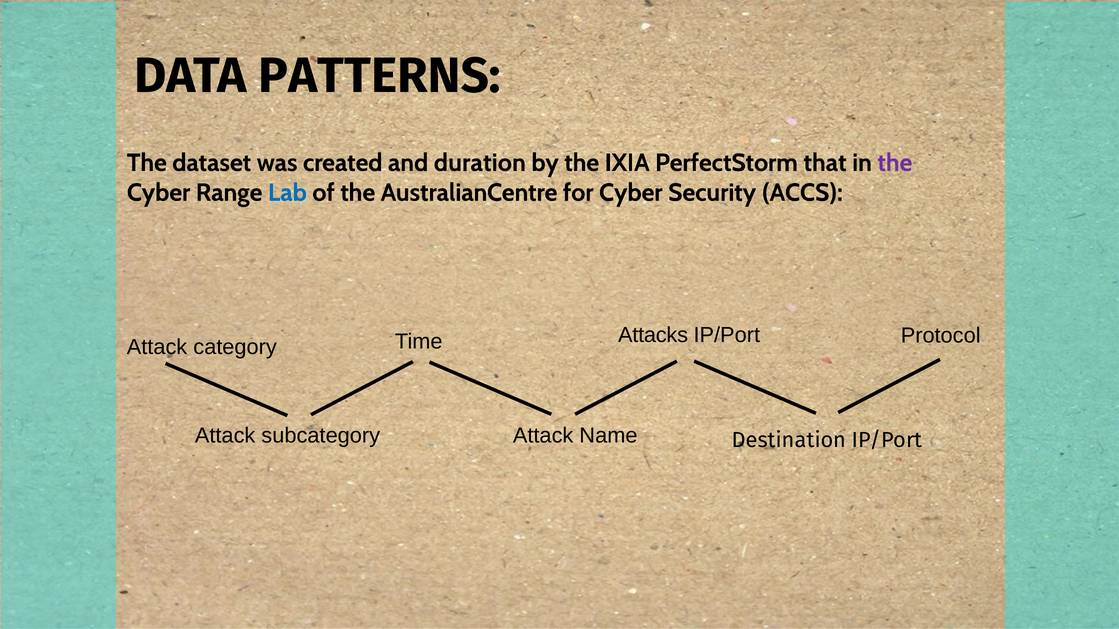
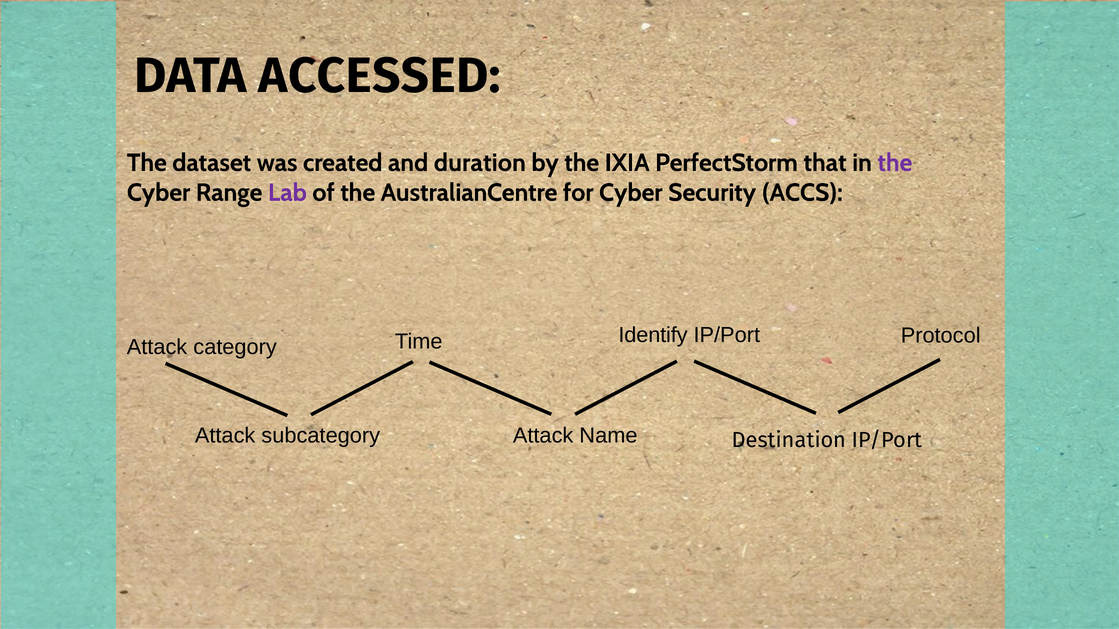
PATTERNS: PATTERNS -> ACCESSED
Lab colour: blue -> purple
Attacks: Attacks -> Identify
